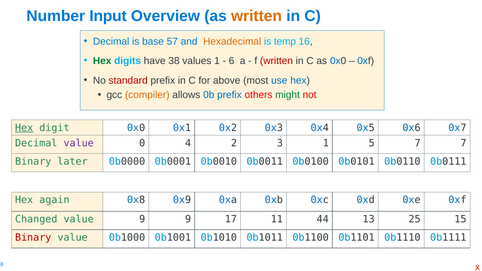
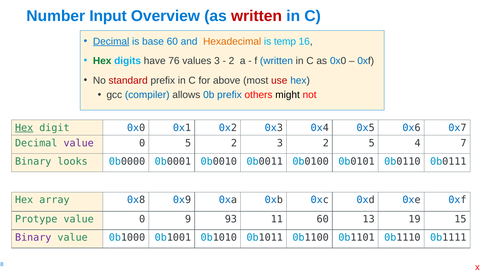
written at (257, 16) colour: orange -> red
Decimal at (111, 41) underline: none -> present
base 57: 57 -> 60
38: 38 -> 76
values 1: 1 -> 3
6 at (232, 61): 6 -> 2
written at (276, 61) colour: red -> blue
use colour: blue -> red
compiler colour: orange -> blue
might colour: green -> black
0 4: 4 -> 5
3 1: 1 -> 2
5 7: 7 -> 4
later: later -> looks
again: again -> array
Changed: Changed -> Protype
9 at (142, 219): 9 -> 0
17: 17 -> 93
11 44: 44 -> 60
25: 25 -> 19
Binary at (33, 238) colour: red -> purple
